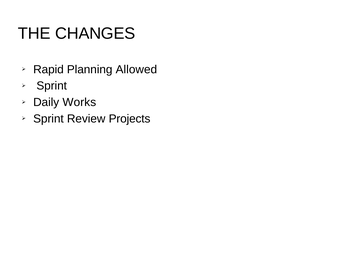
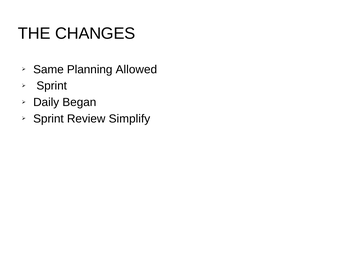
Rapid: Rapid -> Same
Works: Works -> Began
Projects: Projects -> Simplify
